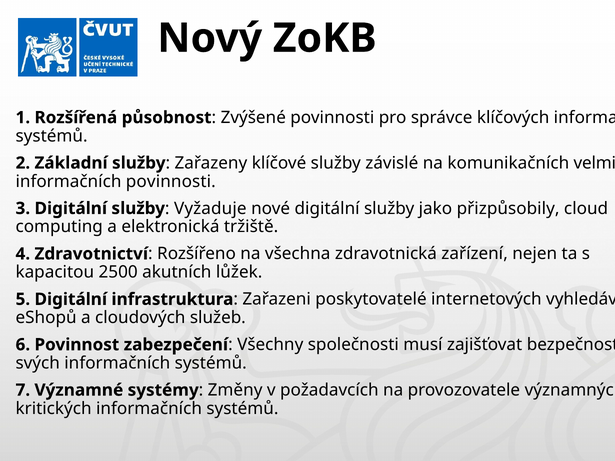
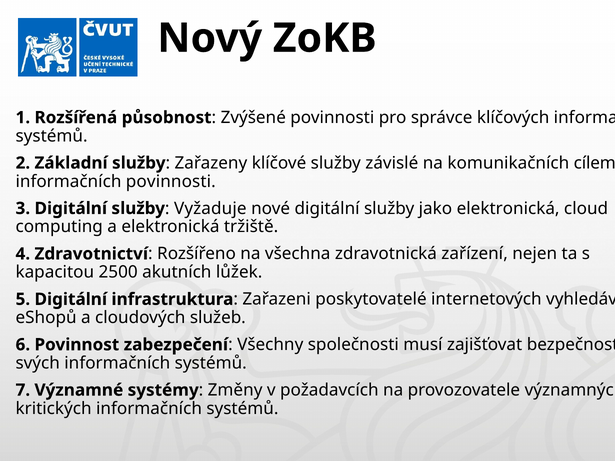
velmi: velmi -> cílem
jako přizpůsobily: přizpůsobily -> elektronická
